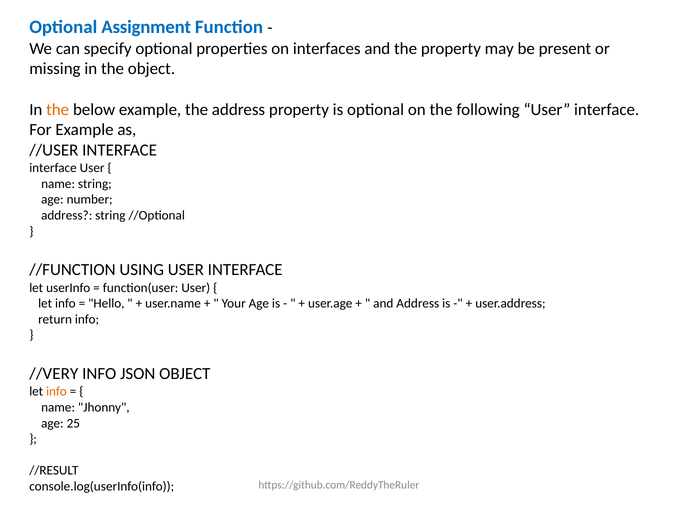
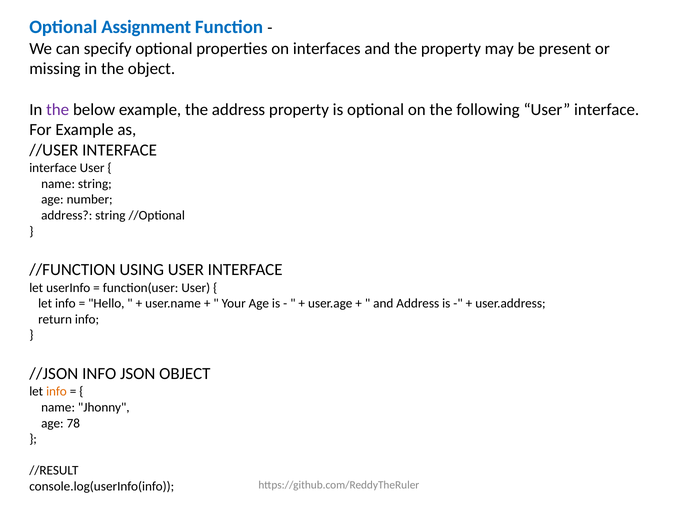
the at (58, 110) colour: orange -> purple
//VERY: //VERY -> //JSON
25: 25 -> 78
